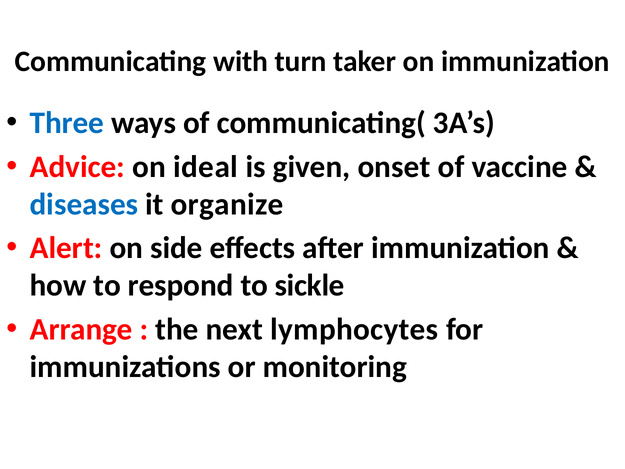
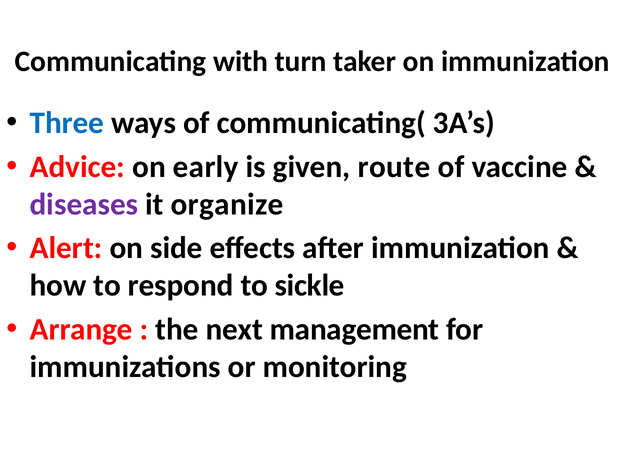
ideal: ideal -> early
onset: onset -> route
diseases colour: blue -> purple
lymphocytes: lymphocytes -> management
